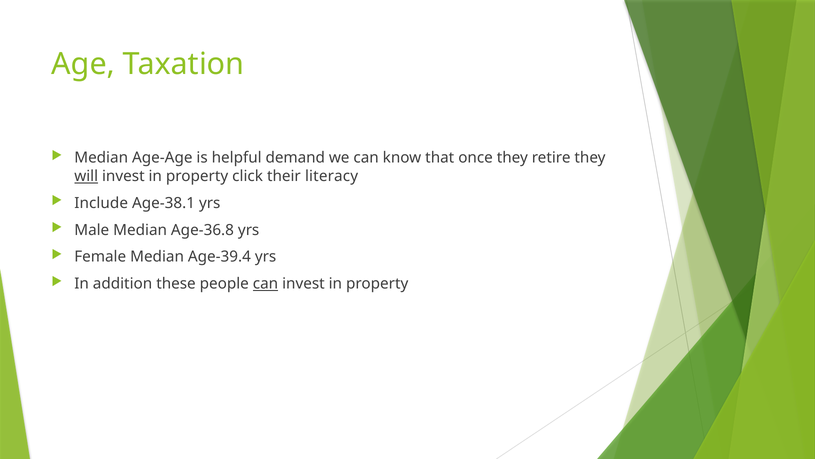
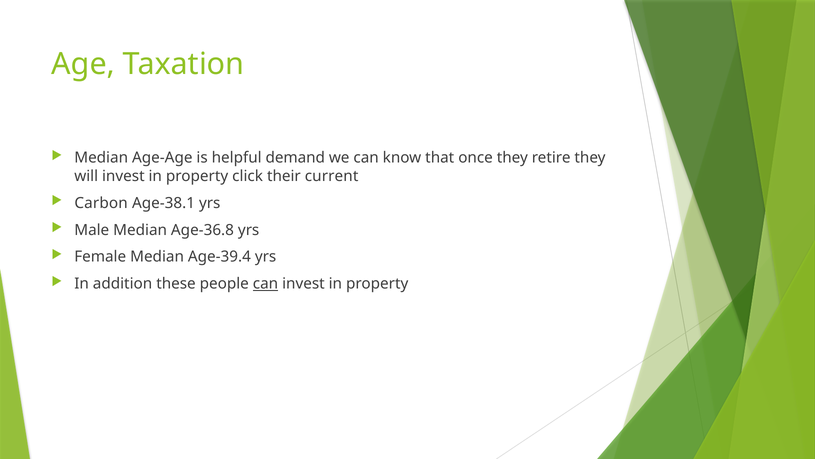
will underline: present -> none
literacy: literacy -> current
Include: Include -> Carbon
